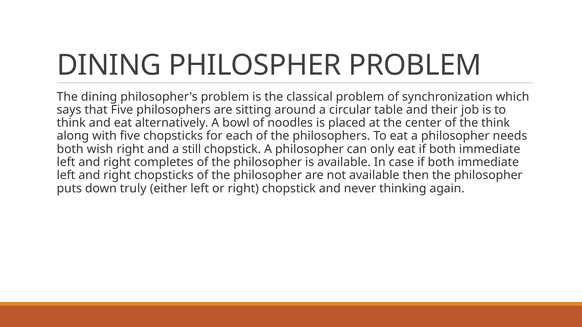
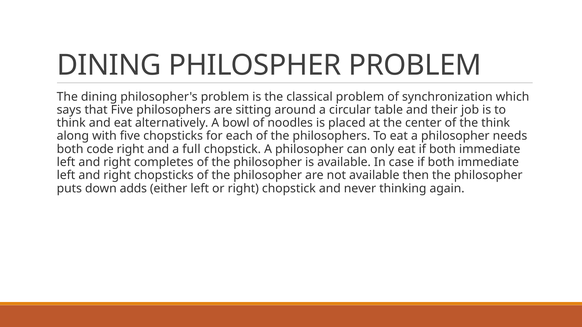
wish: wish -> code
still: still -> full
truly: truly -> adds
